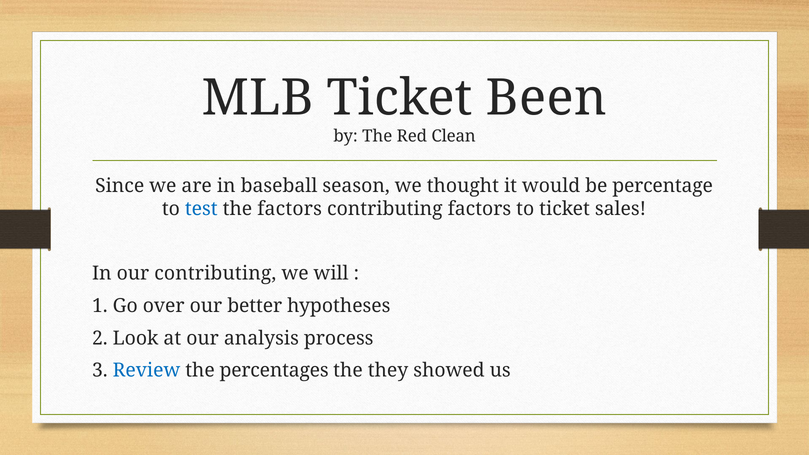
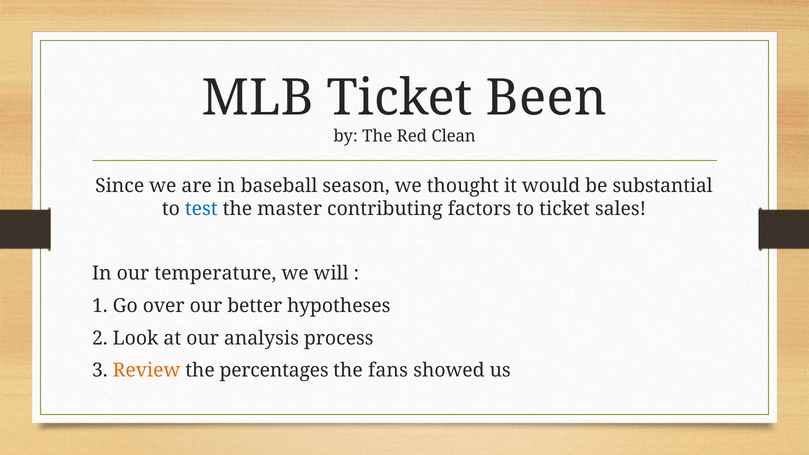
percentage: percentage -> substantial
the factors: factors -> master
our contributing: contributing -> temperature
Review colour: blue -> orange
they: they -> fans
